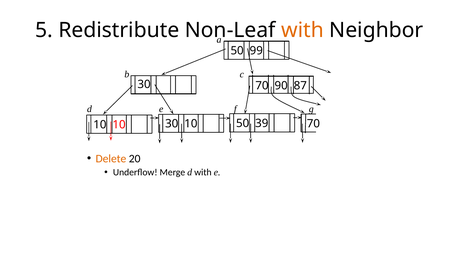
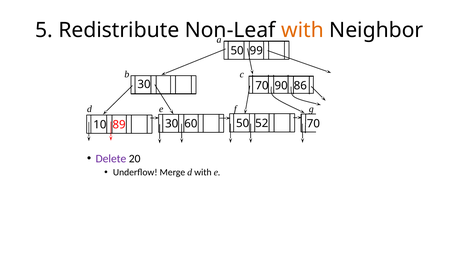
87: 87 -> 86
39: 39 -> 52
30 10: 10 -> 60
10 at (119, 125): 10 -> 89
Delete colour: orange -> purple
